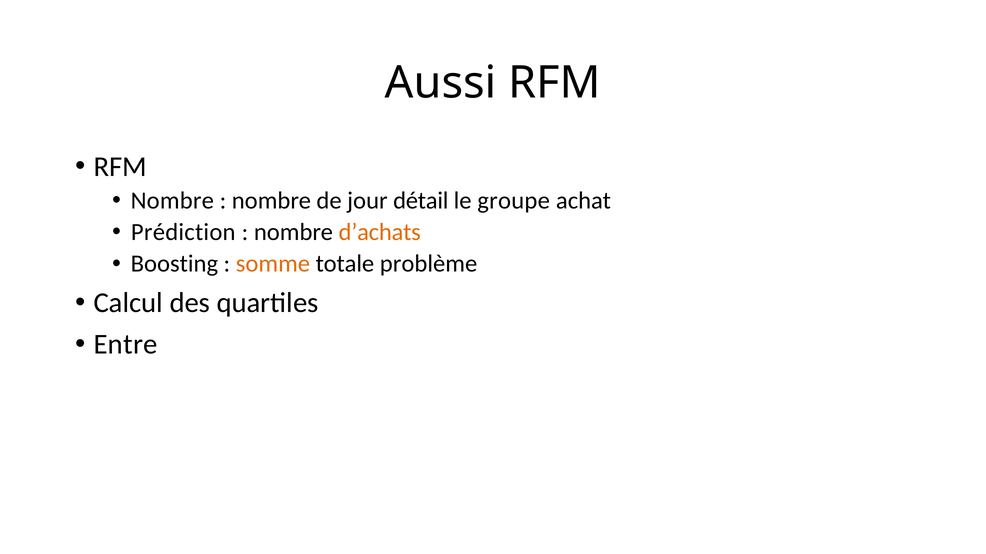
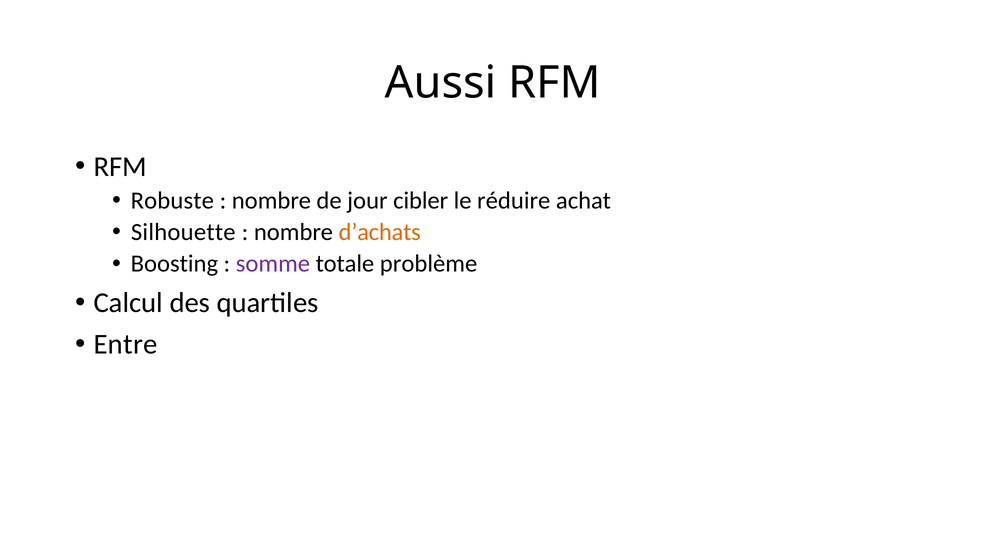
Nombre at (172, 201): Nombre -> Robuste
détail: détail -> cibler
groupe: groupe -> réduire
Prédiction: Prédiction -> Silhouette
somme colour: orange -> purple
